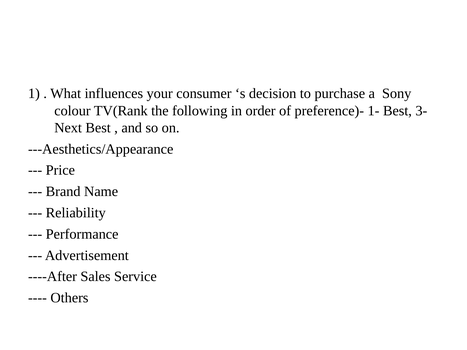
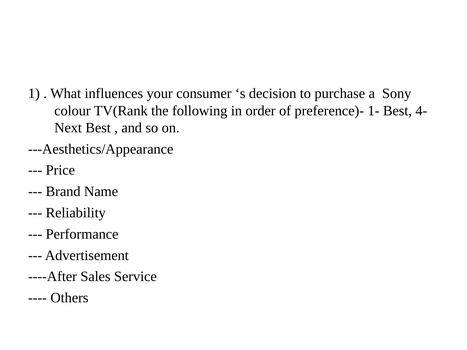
3-: 3- -> 4-
